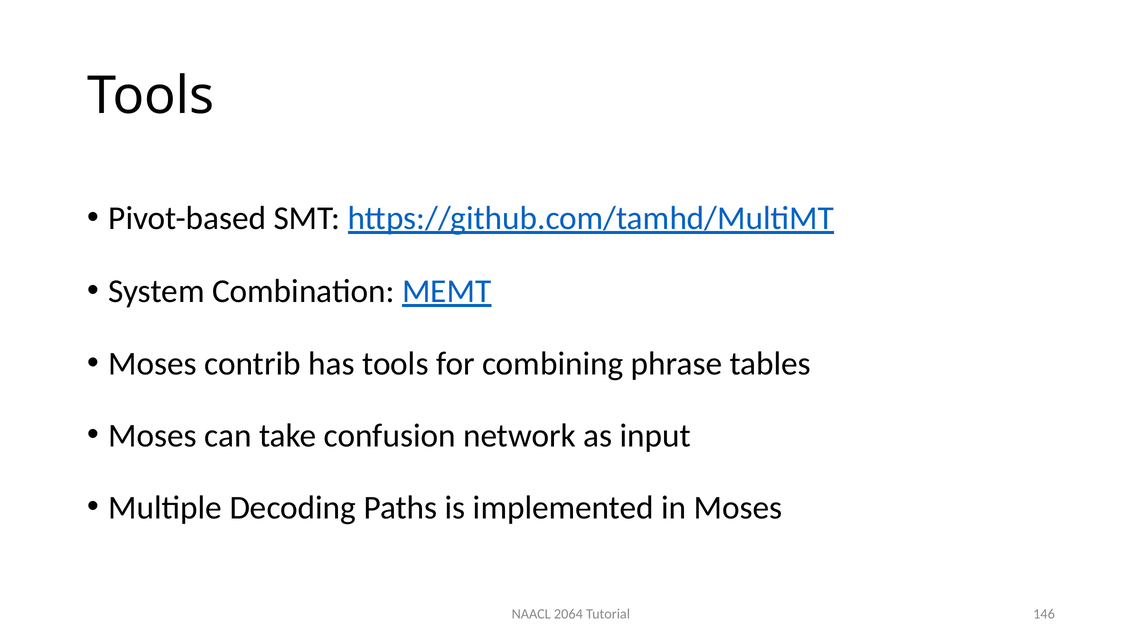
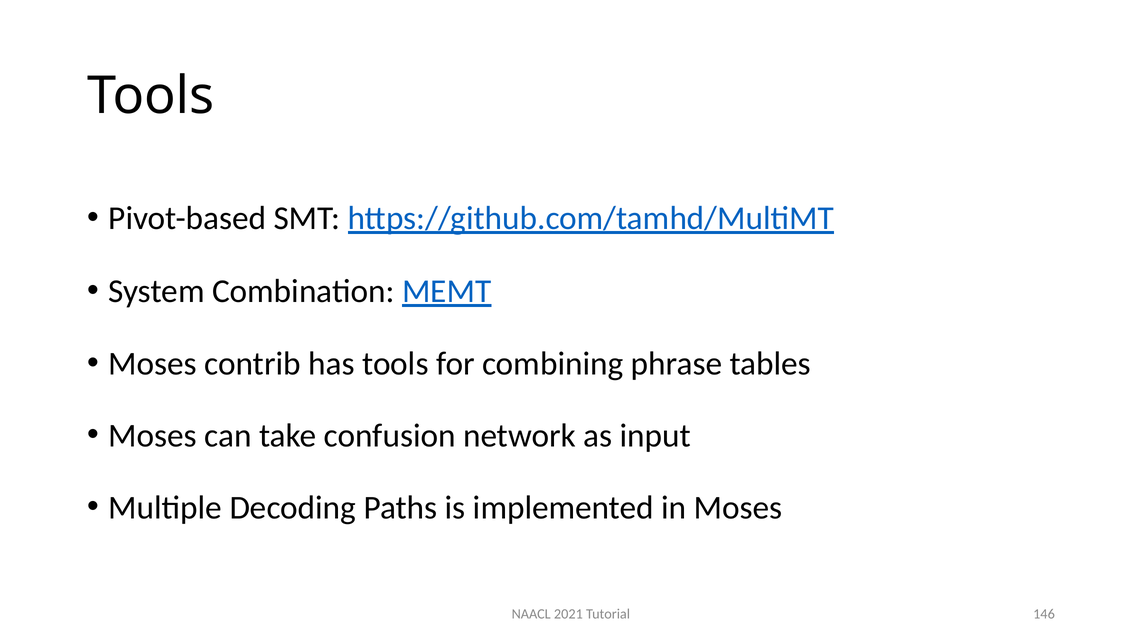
2064: 2064 -> 2021
